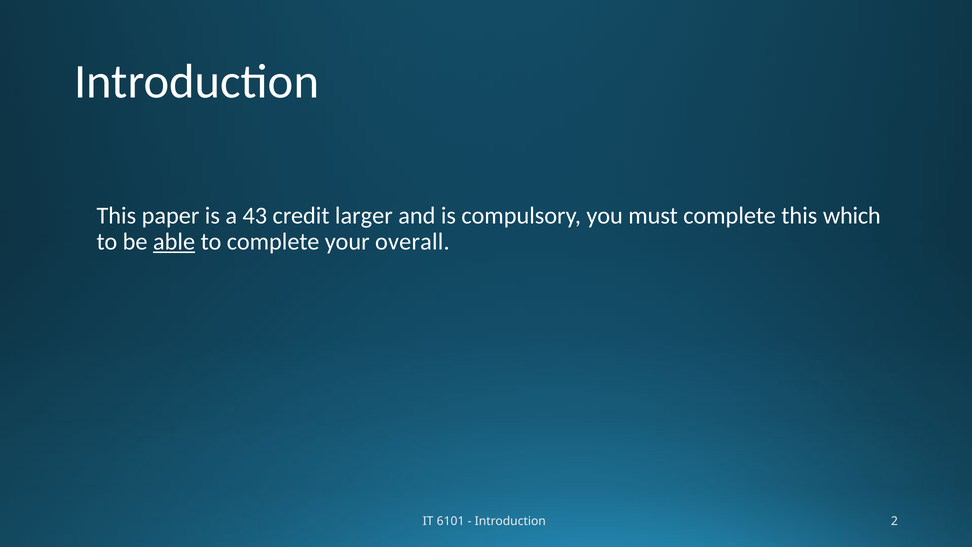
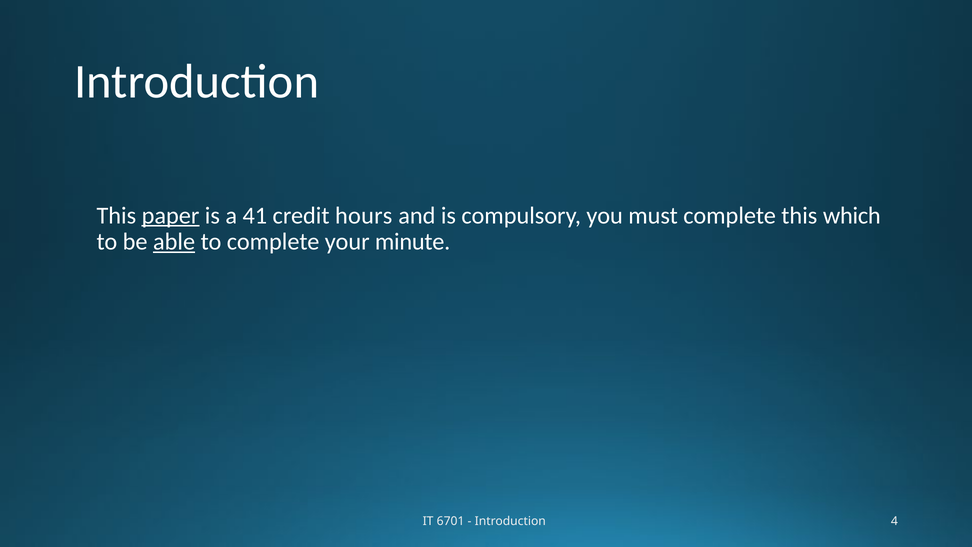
paper underline: none -> present
43: 43 -> 41
larger: larger -> hours
overall: overall -> minute
6101: 6101 -> 6701
2: 2 -> 4
